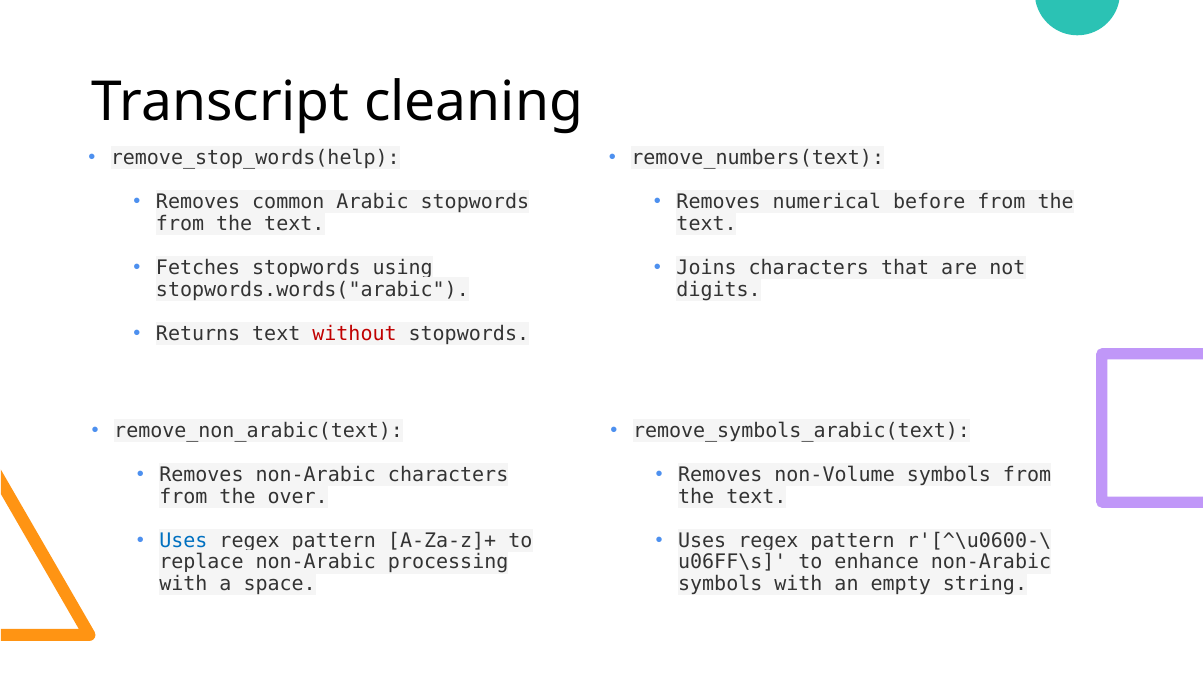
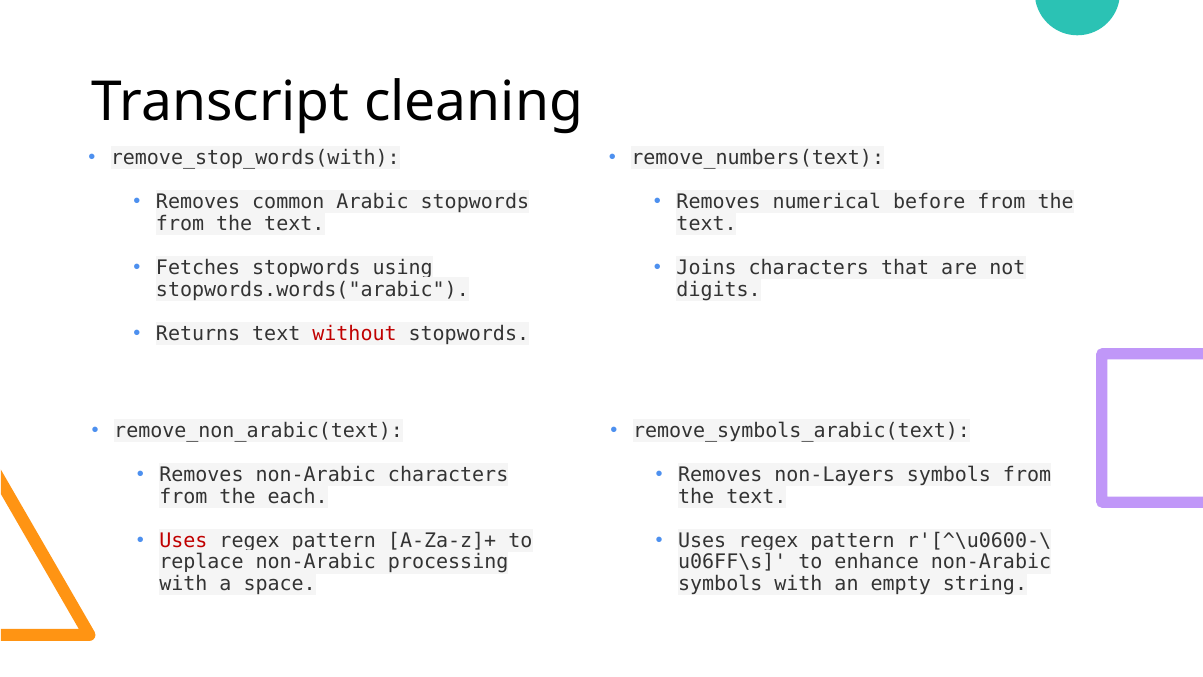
remove_stop_words(help: remove_stop_words(help -> remove_stop_words(with
non-Volume: non-Volume -> non-Layers
over: over -> each
Uses at (183, 540) colour: blue -> red
